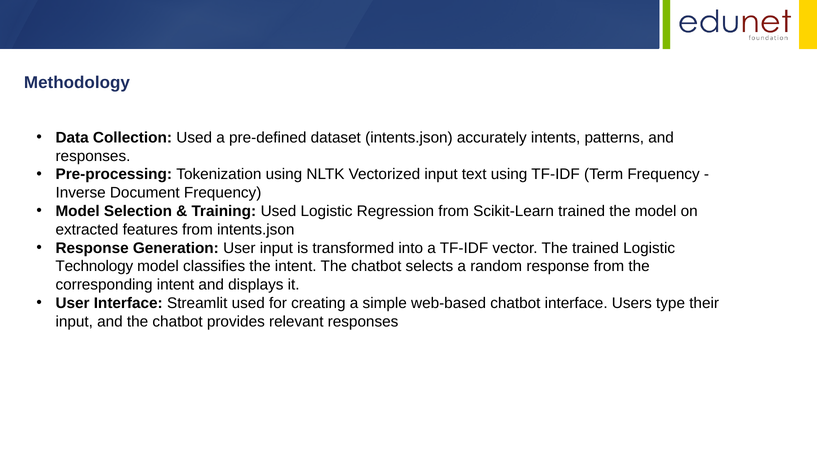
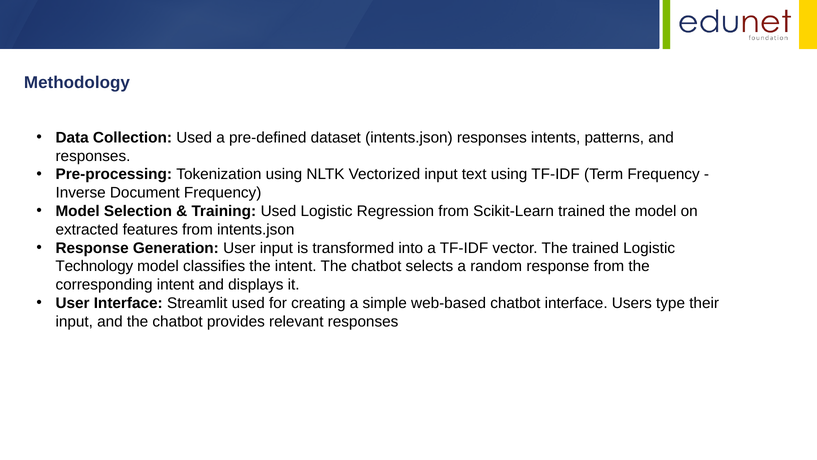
intents.json accurately: accurately -> responses
